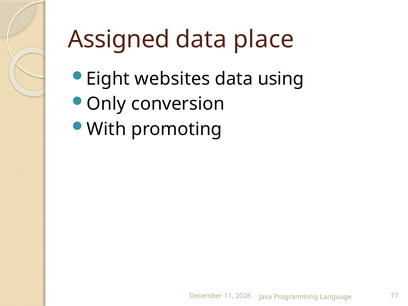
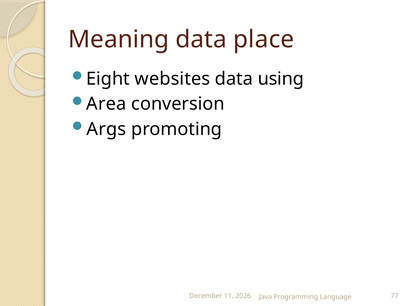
Assigned: Assigned -> Meaning
Only: Only -> Area
With: With -> Args
